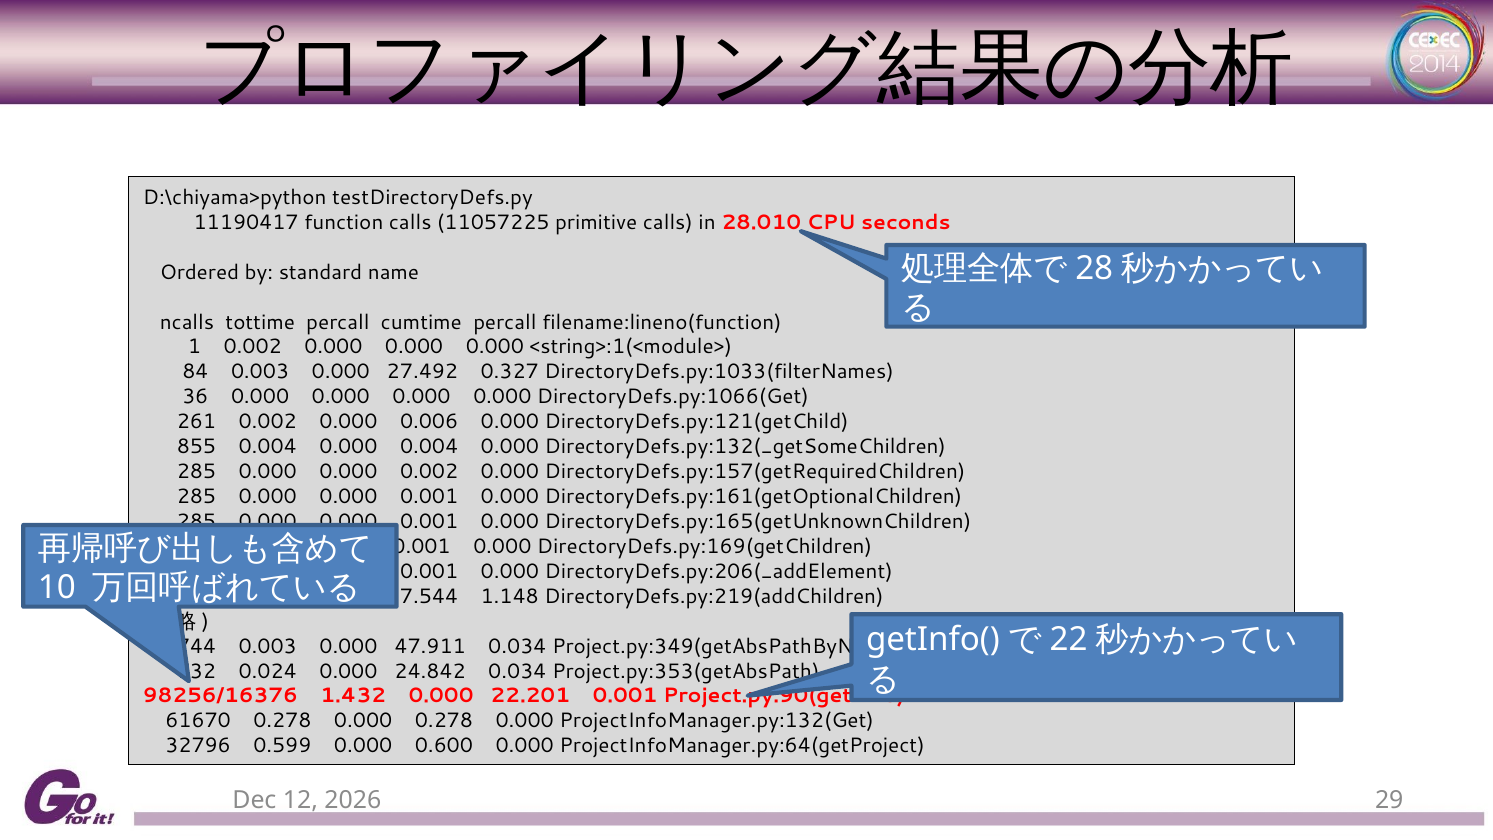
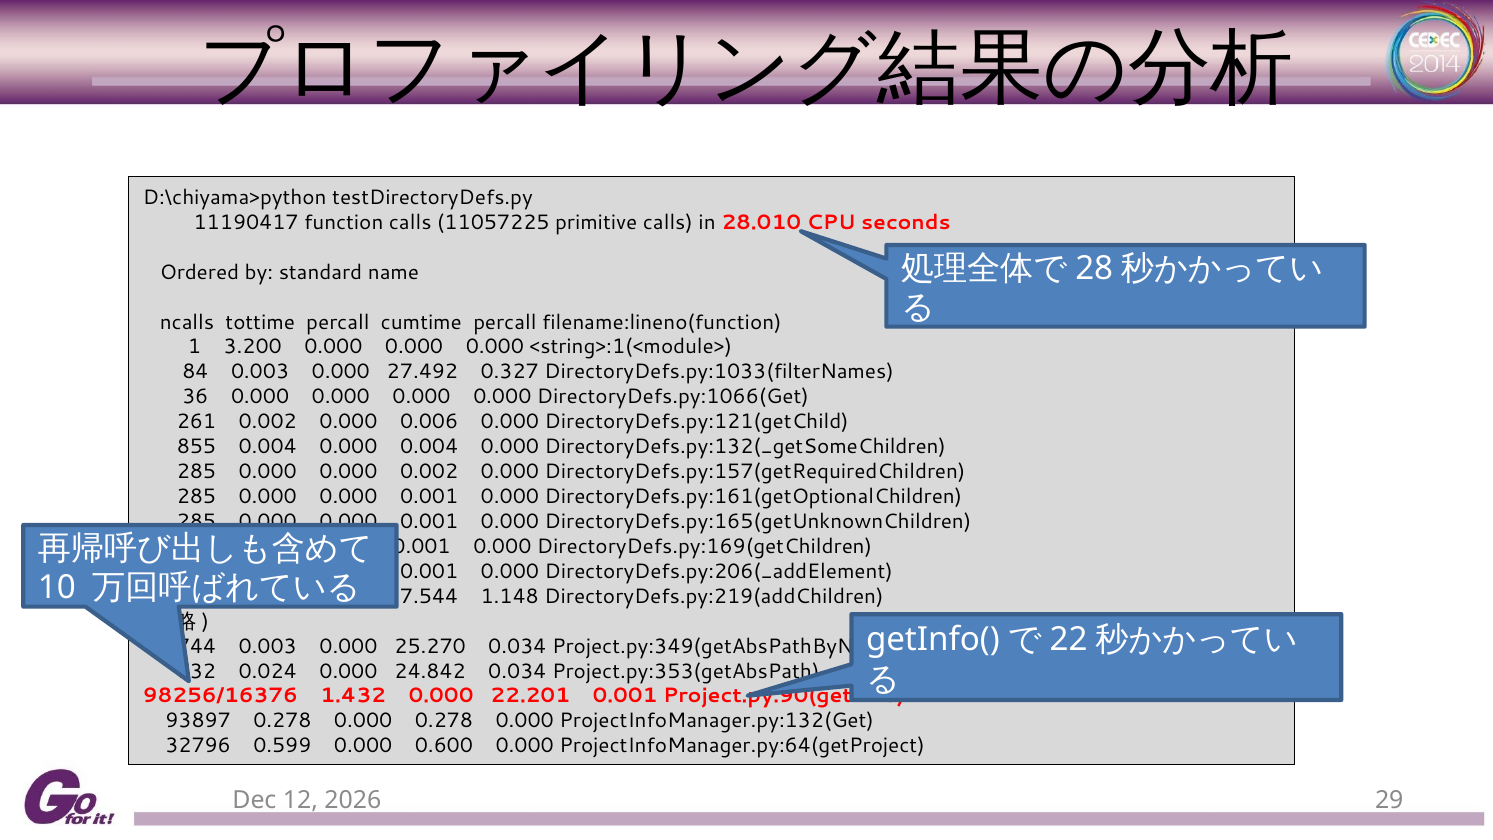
1 0.002: 0.002 -> 3.200
47.911: 47.911 -> 25.270
61670: 61670 -> 93897
